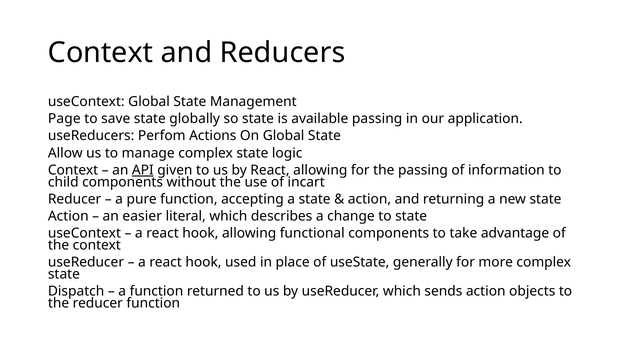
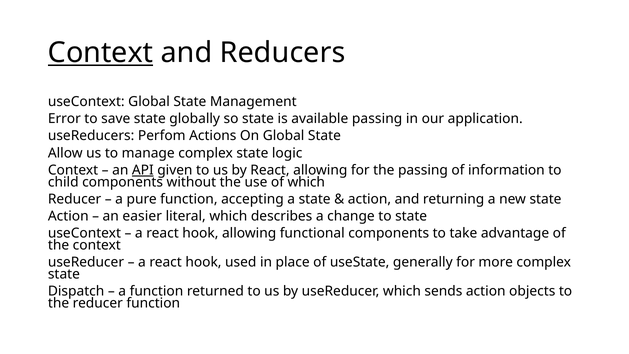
Context at (101, 53) underline: none -> present
Page: Page -> Error
of incart: incart -> which
